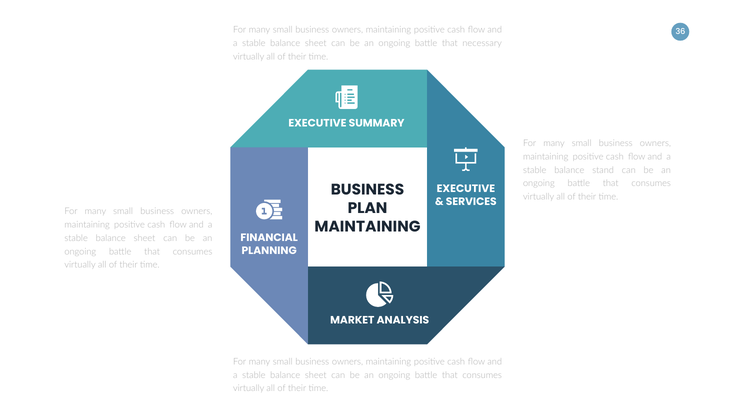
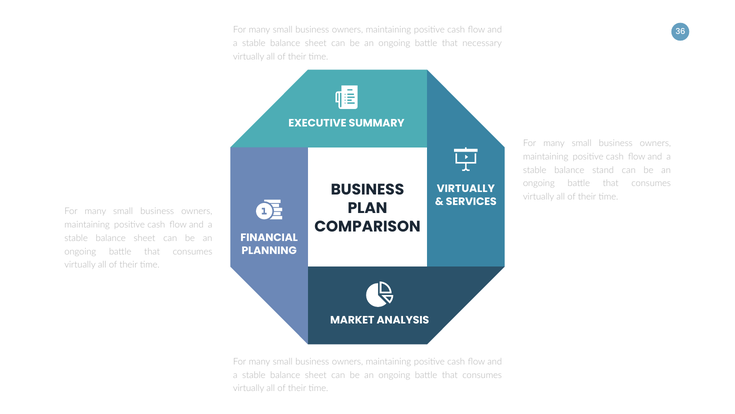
EXECUTIVE at (466, 188): EXECUTIVE -> VIRTUALLY
MAINTAINING at (367, 226): MAINTAINING -> COMPARISON
